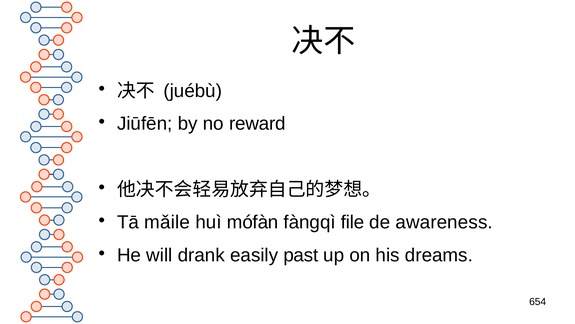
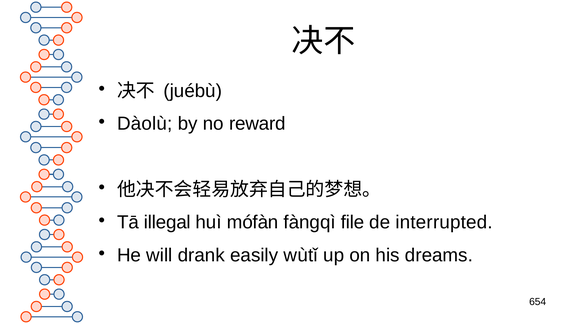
Jiūfēn: Jiūfēn -> Dàolù
mǎile: mǎile -> illegal
awareness: awareness -> interrupted
past: past -> wùtǐ
